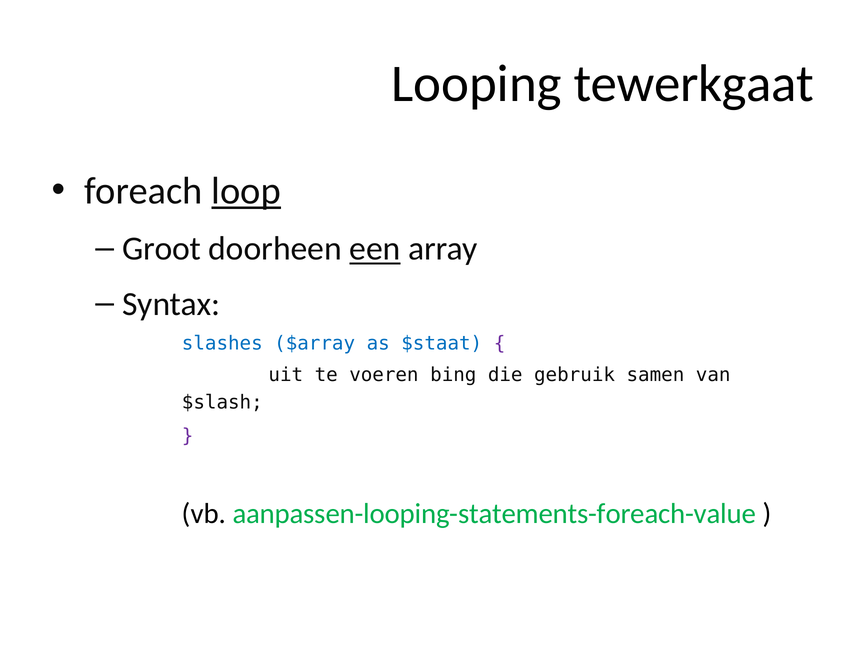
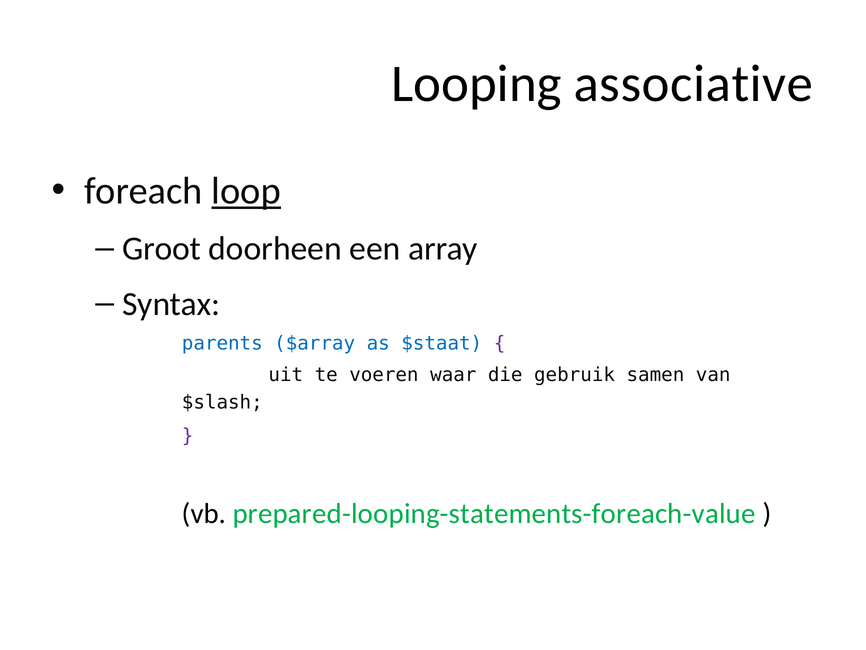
tewerkgaat: tewerkgaat -> associative
een underline: present -> none
slashes: slashes -> parents
bing: bing -> waar
aanpassen-looping-statements-foreach-value: aanpassen-looping-statements-foreach-value -> prepared-looping-statements-foreach-value
